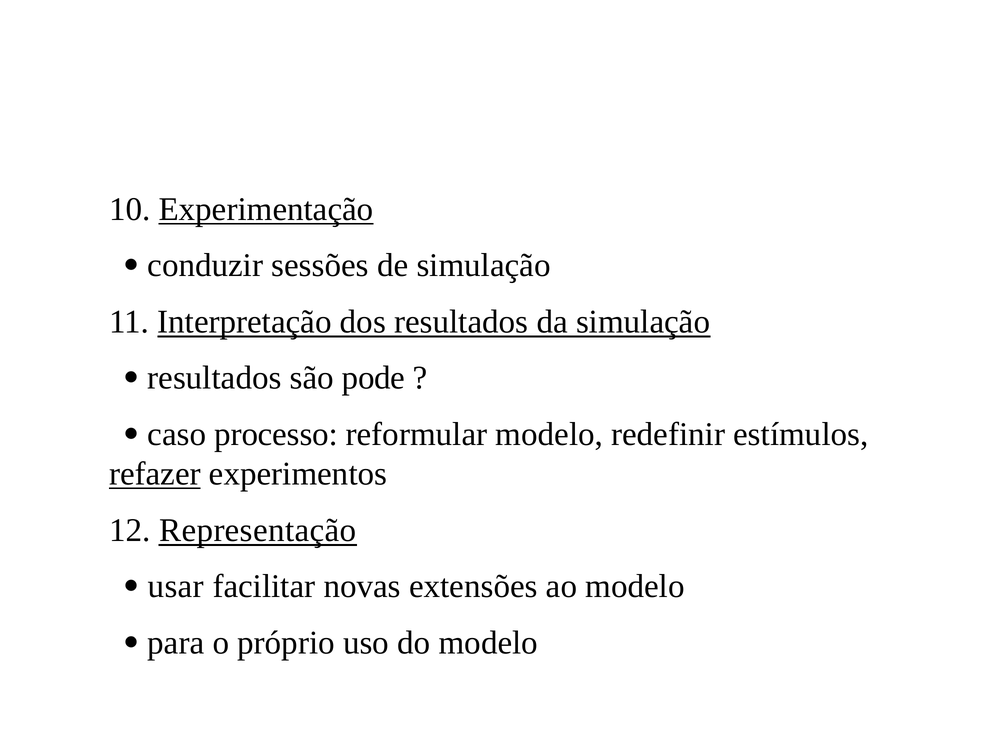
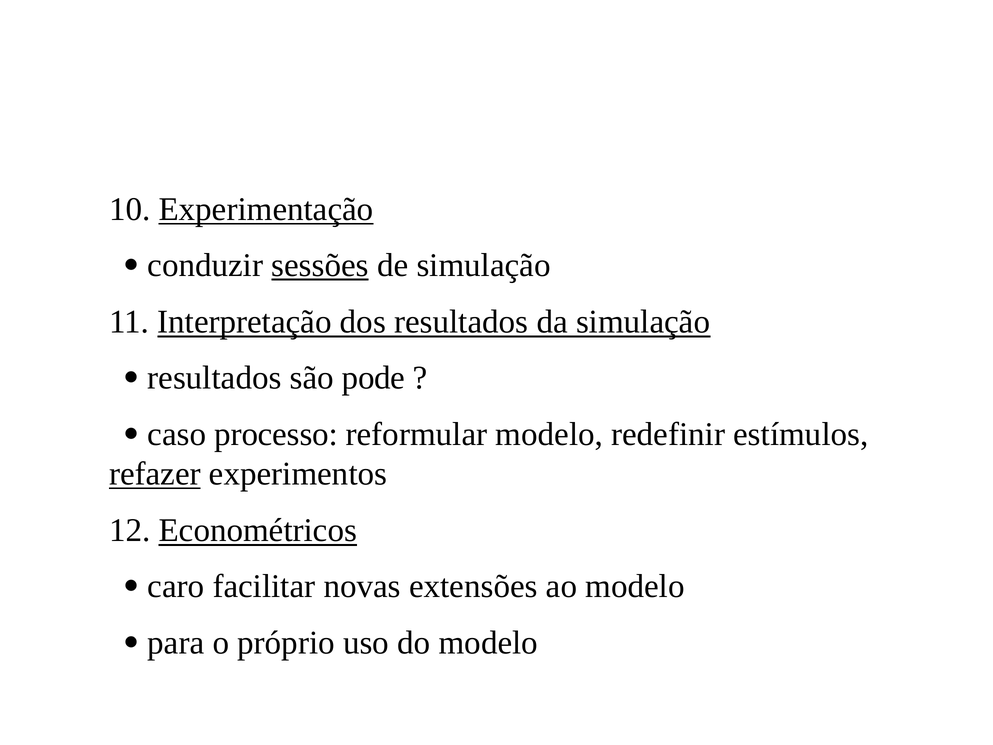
sessões underline: none -> present
Representação: Representação -> Econométricos
usar: usar -> caro
